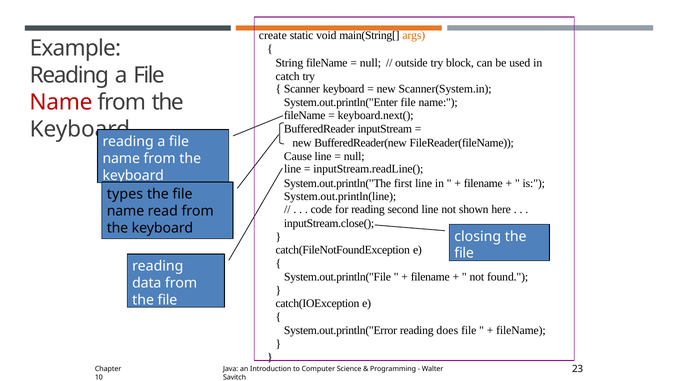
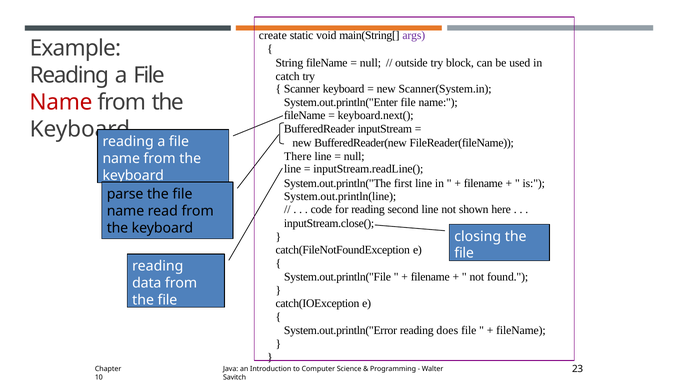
args colour: orange -> purple
Cause: Cause -> There
types: types -> parse
